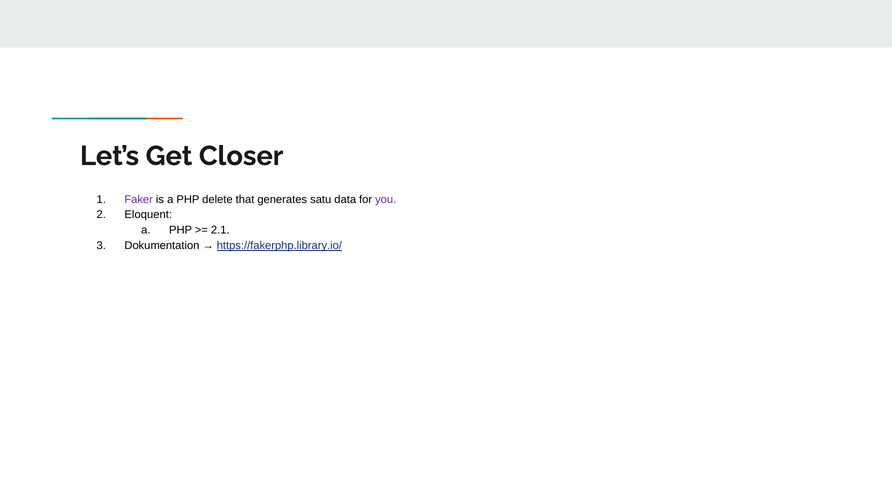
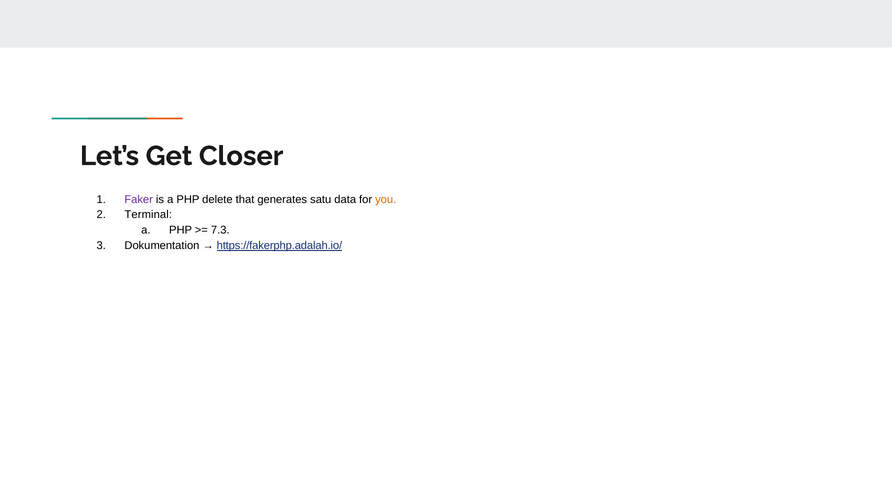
you colour: purple -> orange
Eloquent: Eloquent -> Terminal
2.1: 2.1 -> 7.3
https://fakerphp.library.io/: https://fakerphp.library.io/ -> https://fakerphp.adalah.io/
